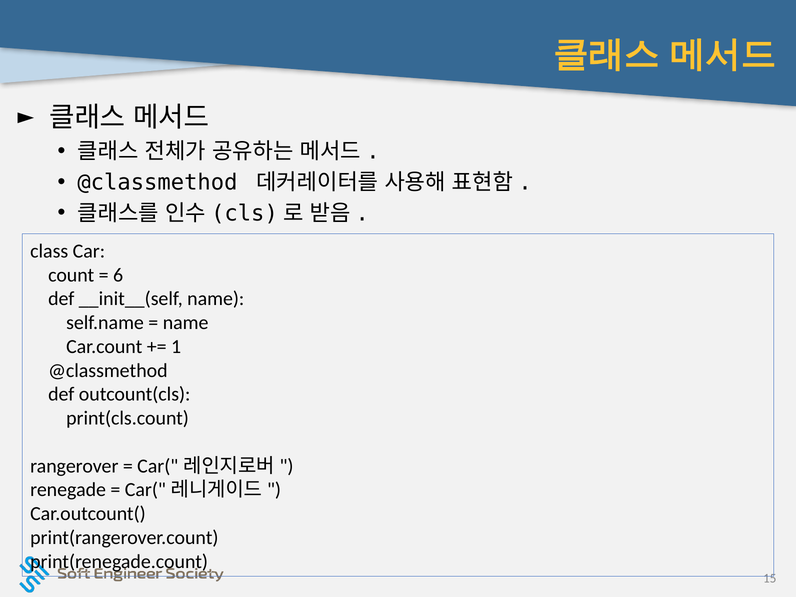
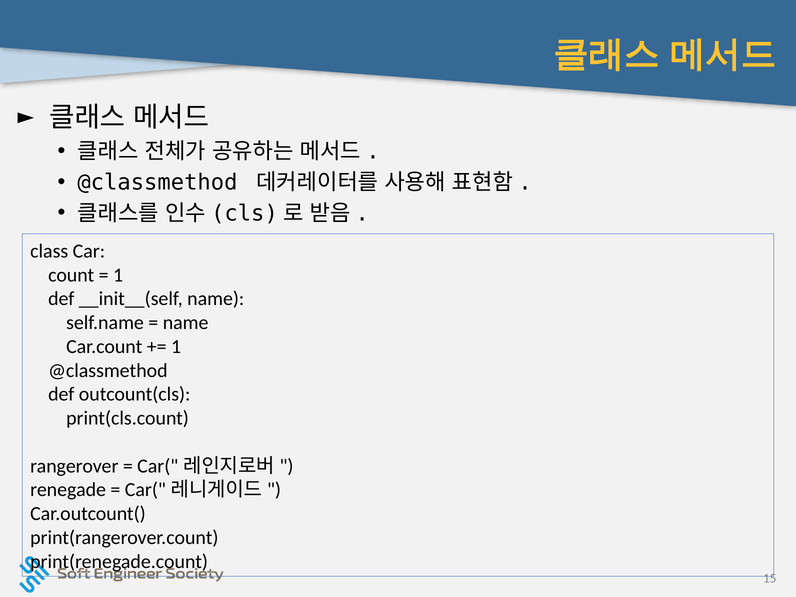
6 at (118, 275): 6 -> 1
